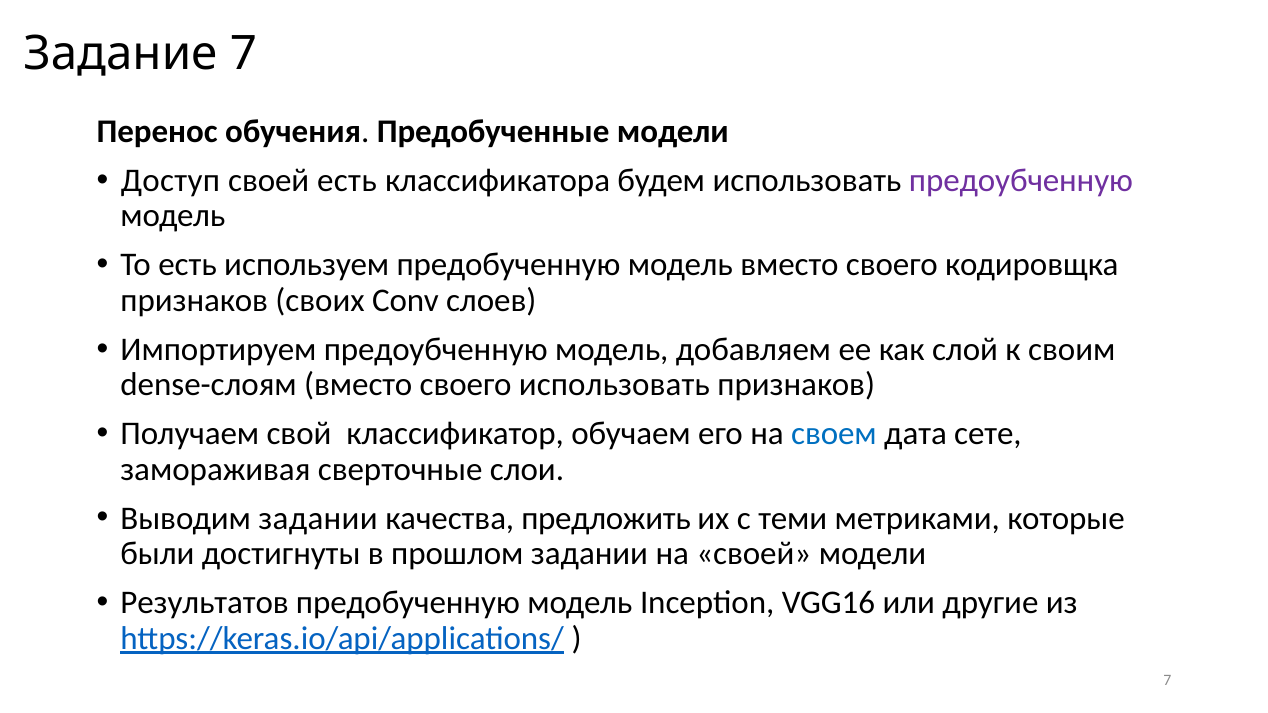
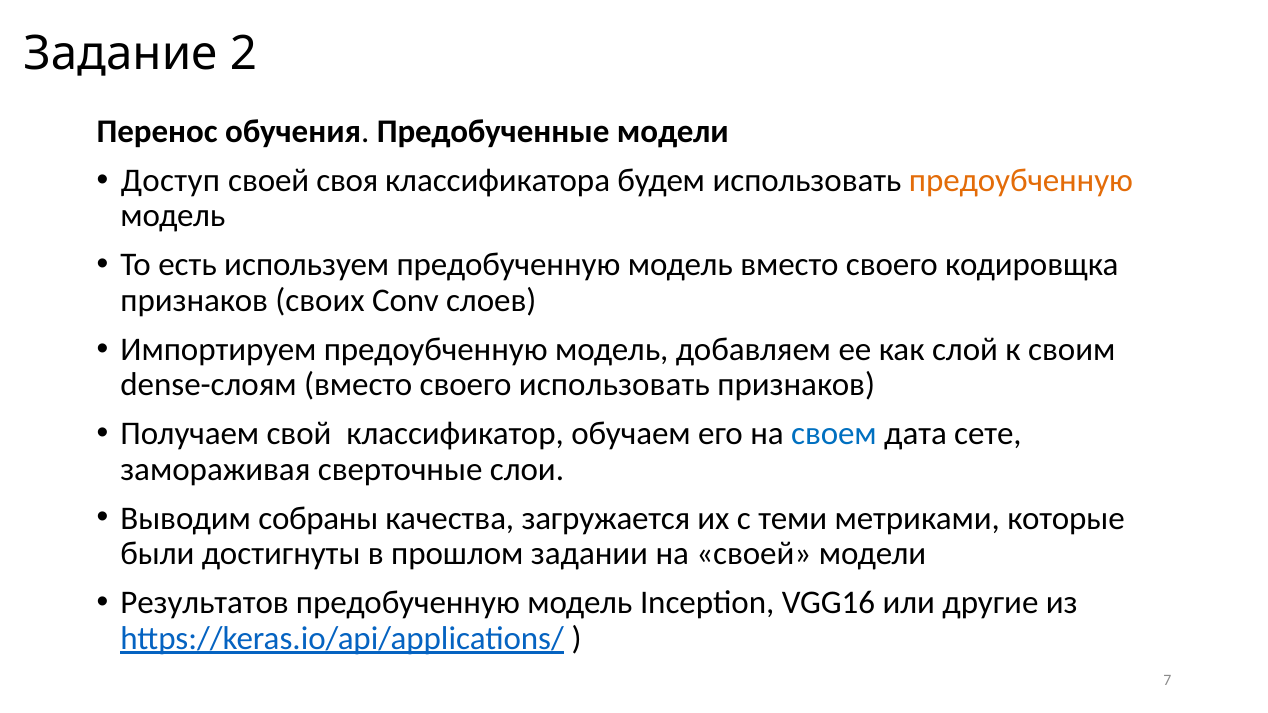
Задание 7: 7 -> 2
своей есть: есть -> своя
предоубченную at (1021, 180) colour: purple -> orange
Выводим задании: задании -> собраны
предложить: предложить -> загружается
